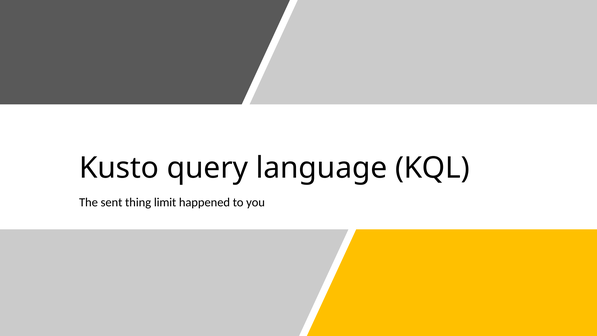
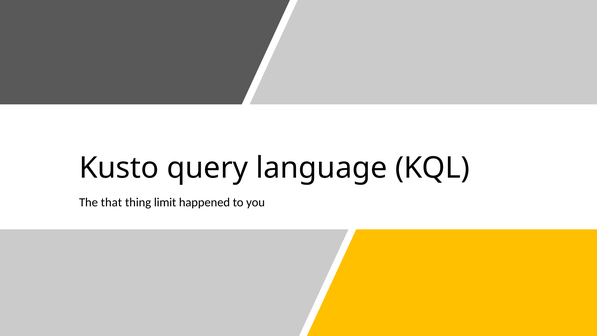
sent: sent -> that
